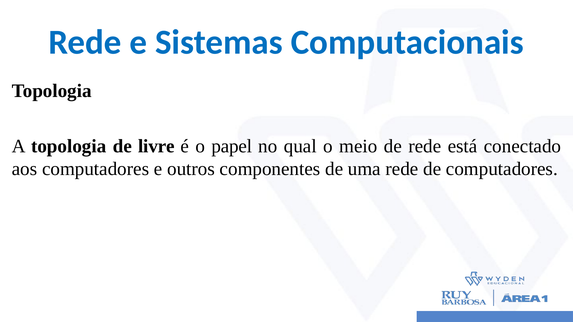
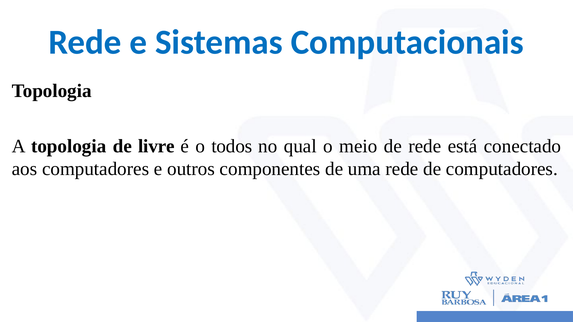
papel: papel -> todos
